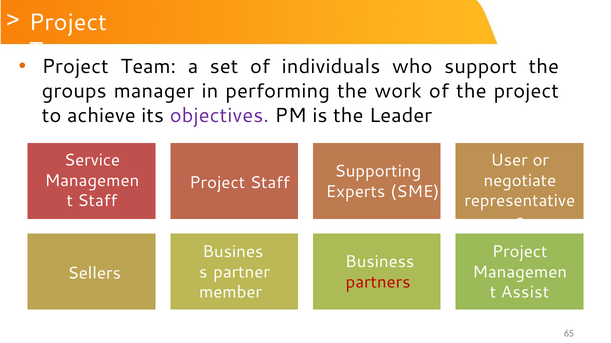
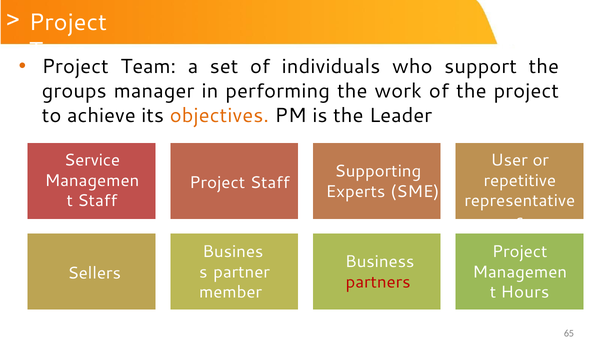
objectives colour: purple -> orange
negotiate: negotiate -> repetitive
Assist: Assist -> Hours
